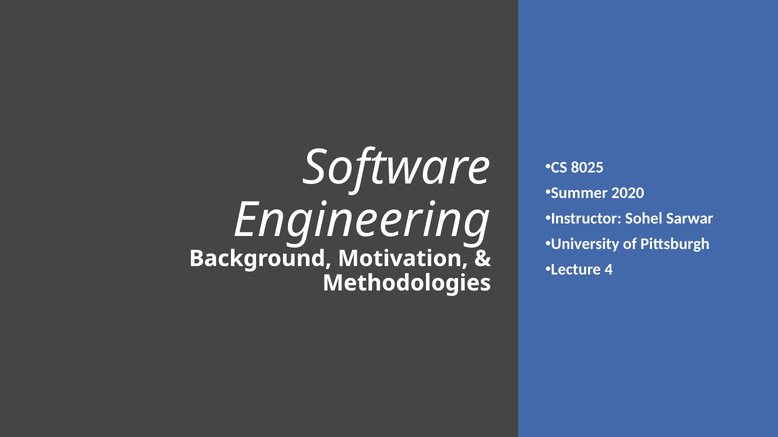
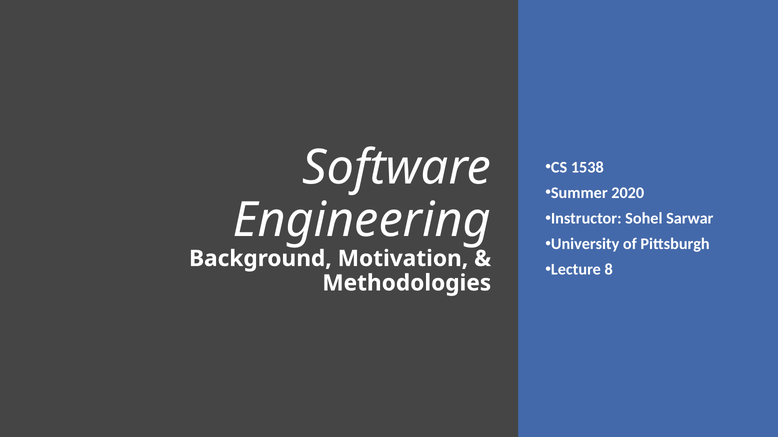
8025: 8025 -> 1538
4: 4 -> 8
